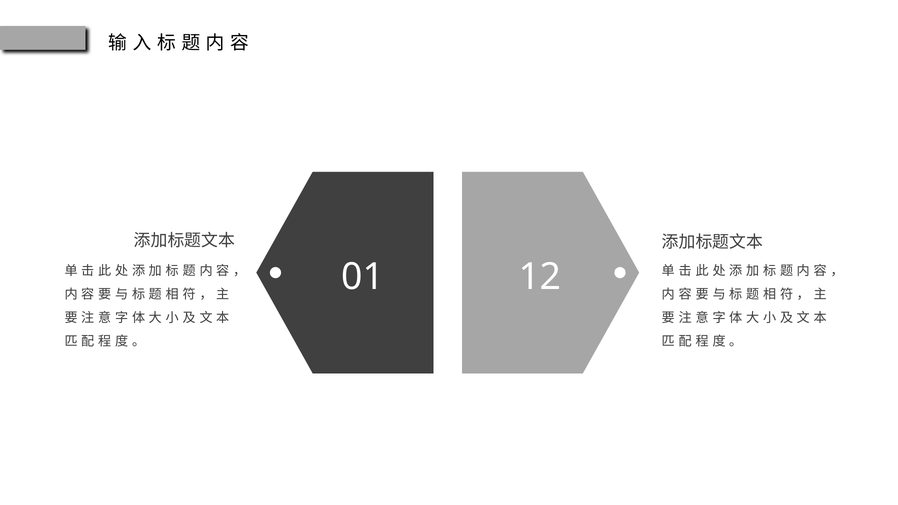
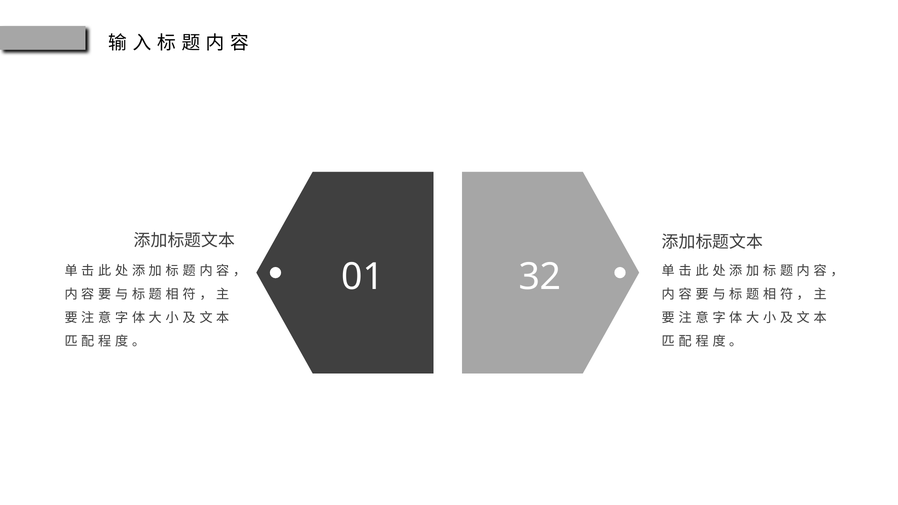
12: 12 -> 32
